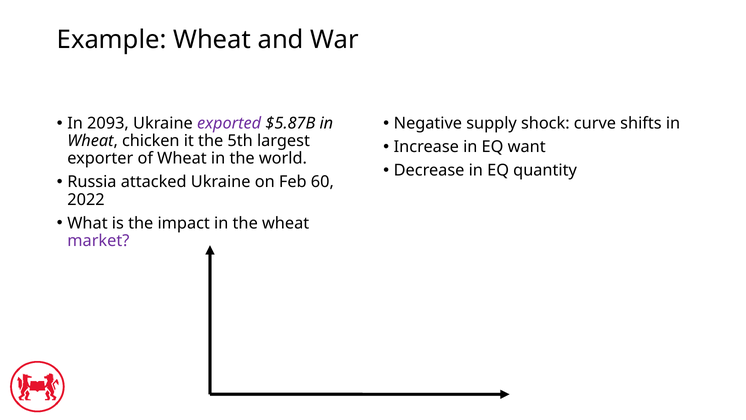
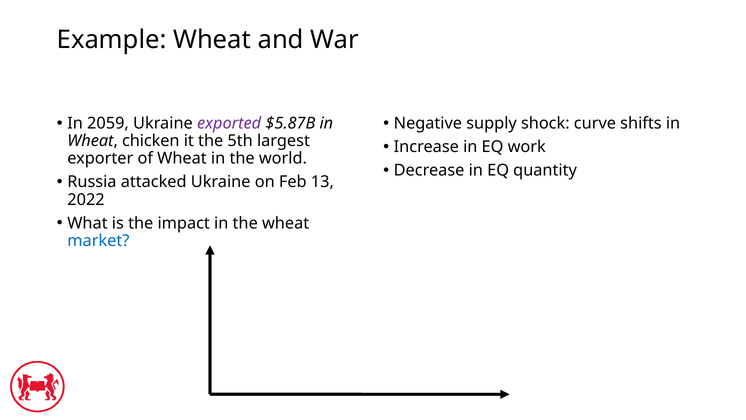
2093: 2093 -> 2059
want: want -> work
60: 60 -> 13
market colour: purple -> blue
